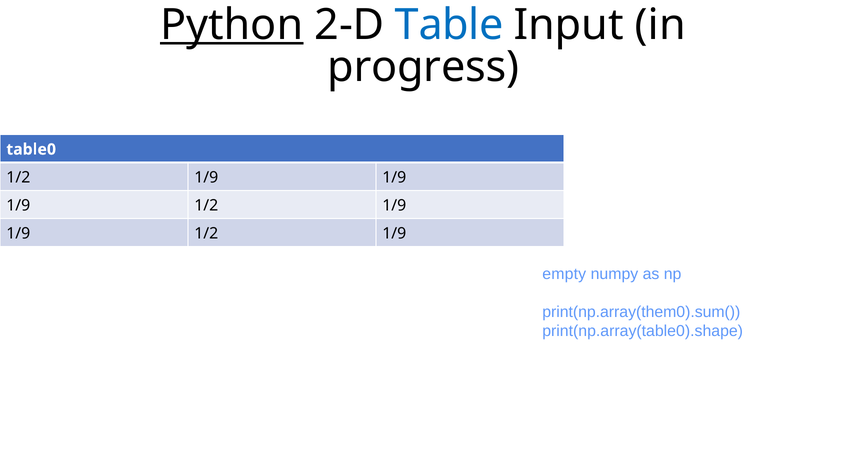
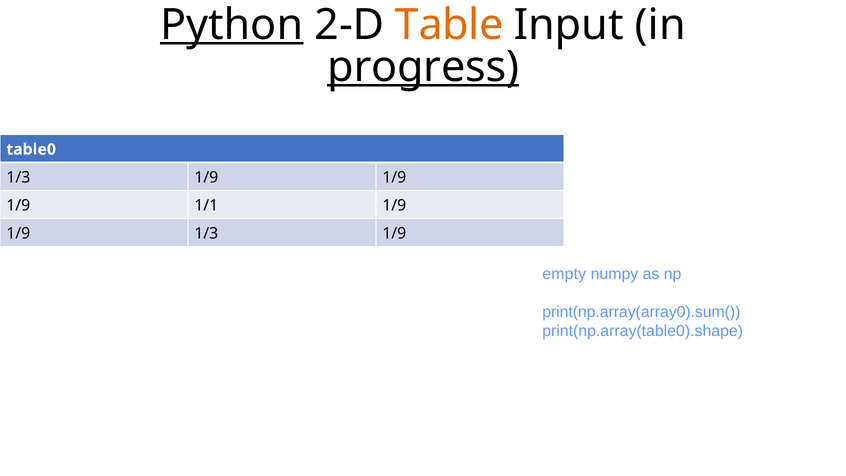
Table colour: blue -> orange
progress underline: none -> present
1/2 at (18, 177): 1/2 -> 1/3
1/2 at (206, 205): 1/2 -> 1/1
1/2 at (206, 233): 1/2 -> 1/3
print(np.array(them0).sum(: print(np.array(them0).sum( -> print(np.array(array0).sum(
